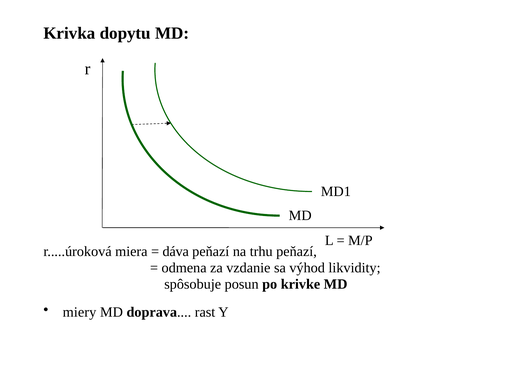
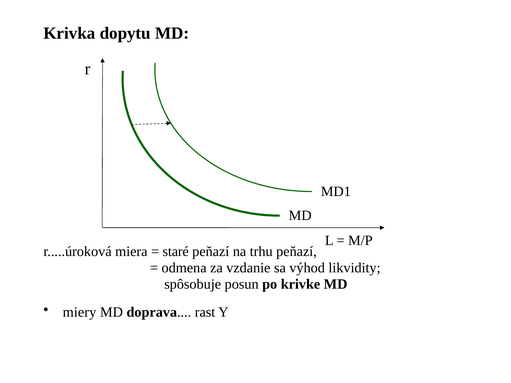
dáva: dáva -> staré
